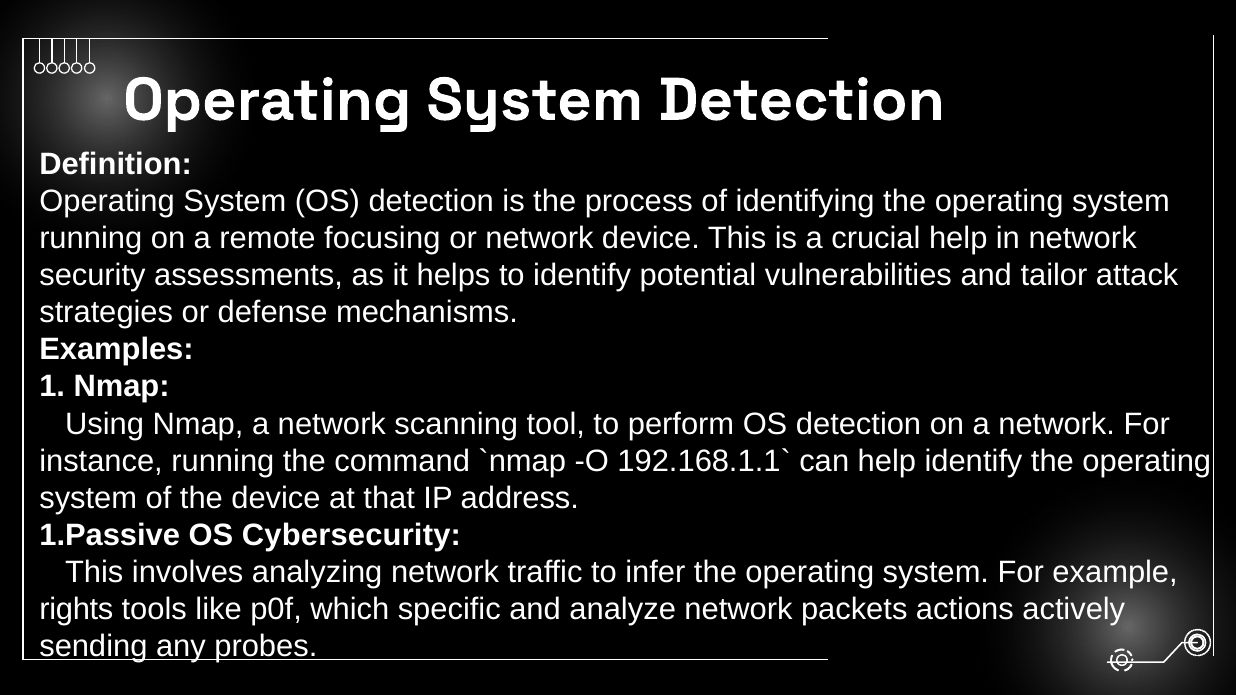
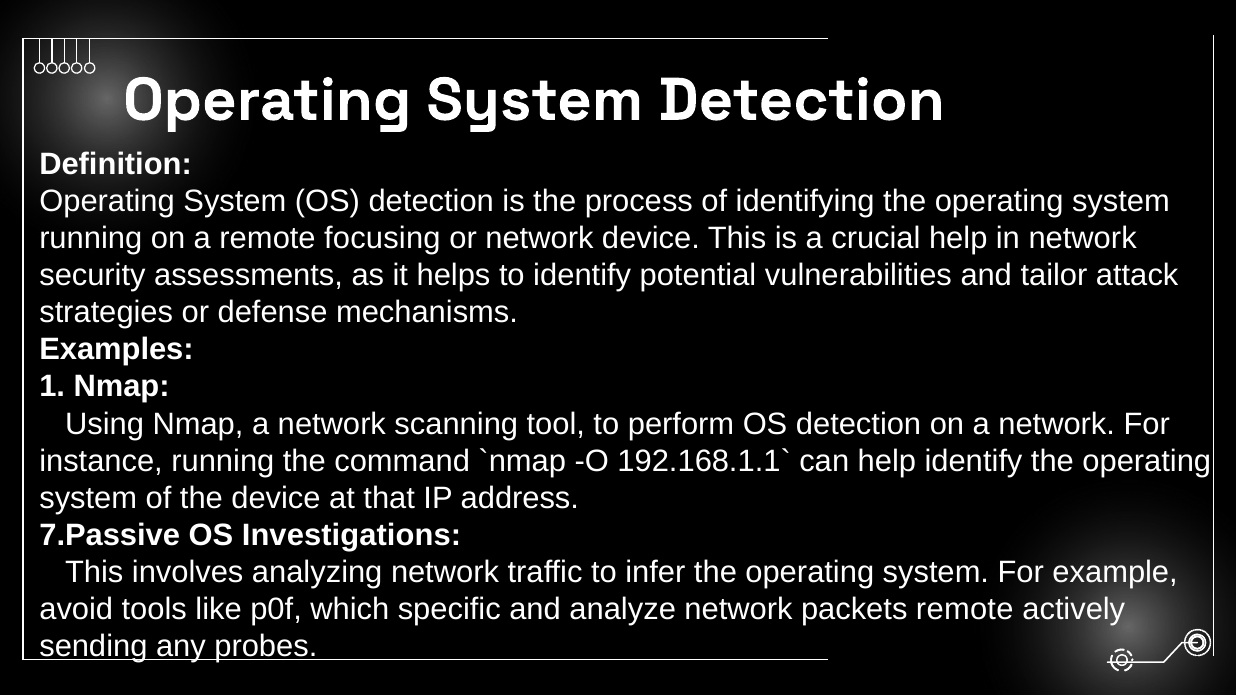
1.Passive: 1.Passive -> 7.Passive
Cybersecurity: Cybersecurity -> Investigations
rights: rights -> avoid
packets actions: actions -> remote
